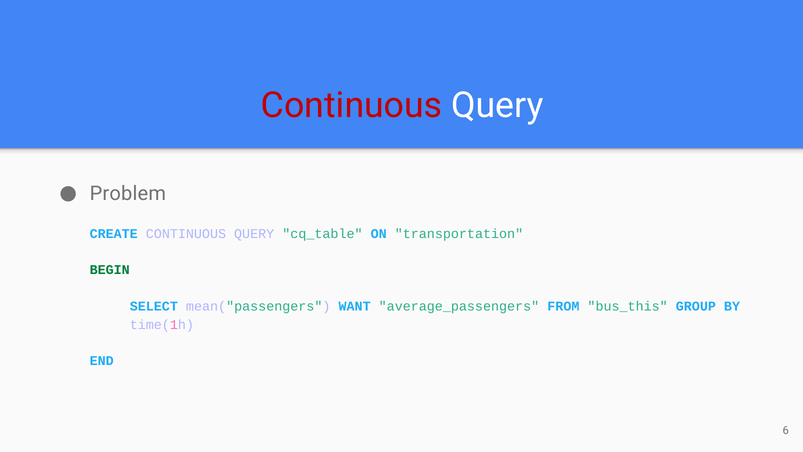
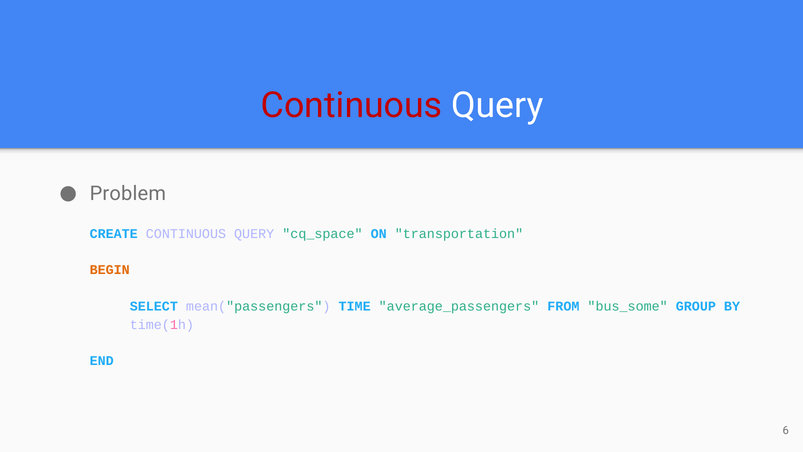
cq_table: cq_table -> cq_space
BEGIN colour: green -> orange
WANT: WANT -> TIME
bus_this: bus_this -> bus_some
